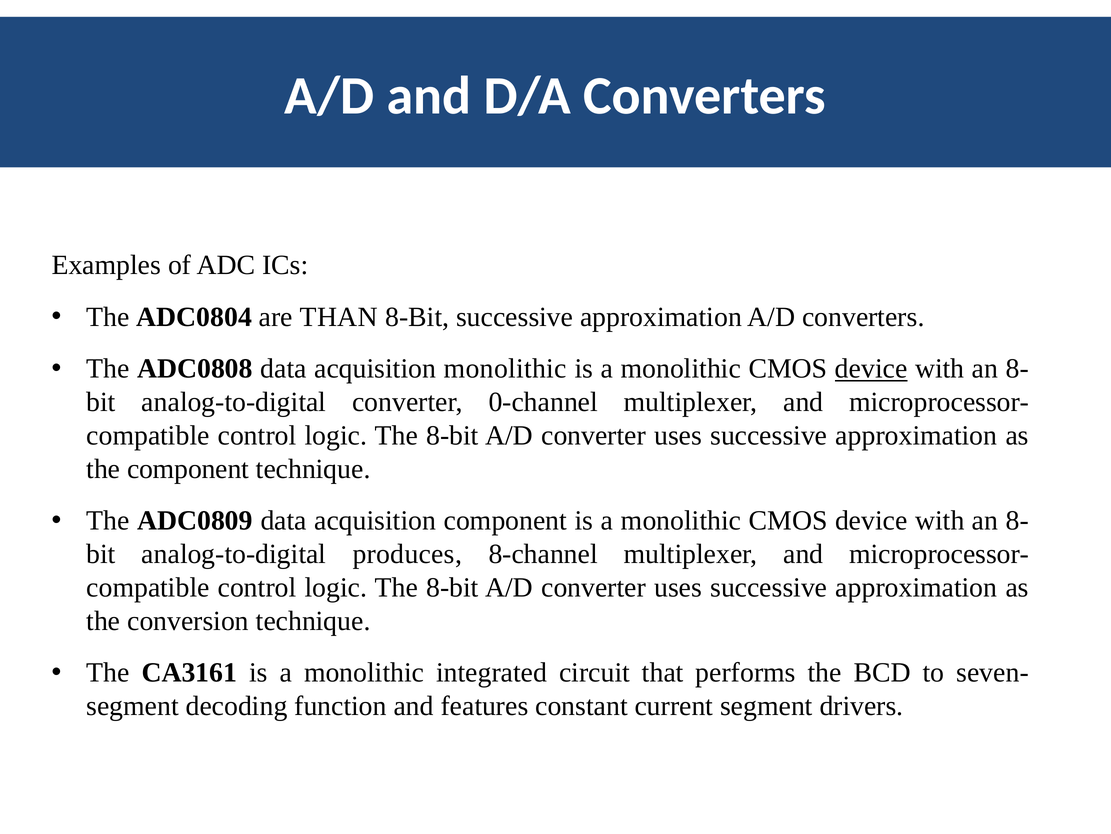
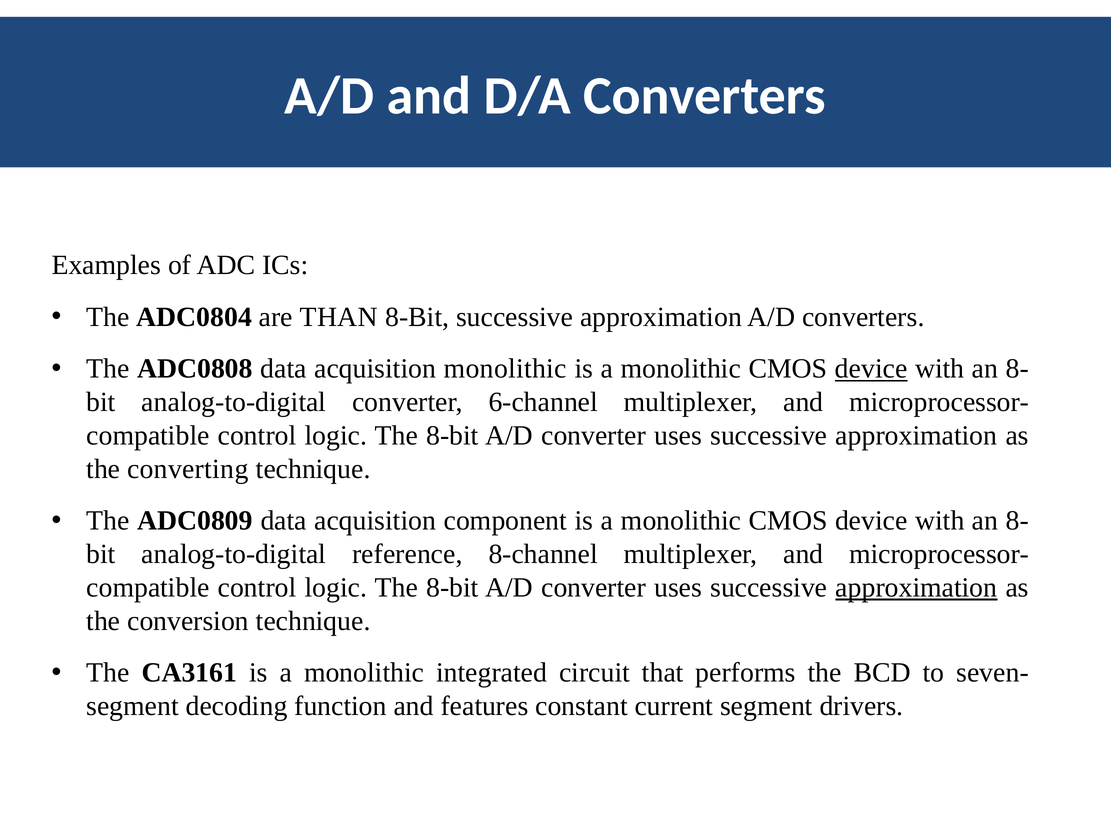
0-channel: 0-channel -> 6-channel
the component: component -> converting
produces: produces -> reference
approximation at (916, 587) underline: none -> present
